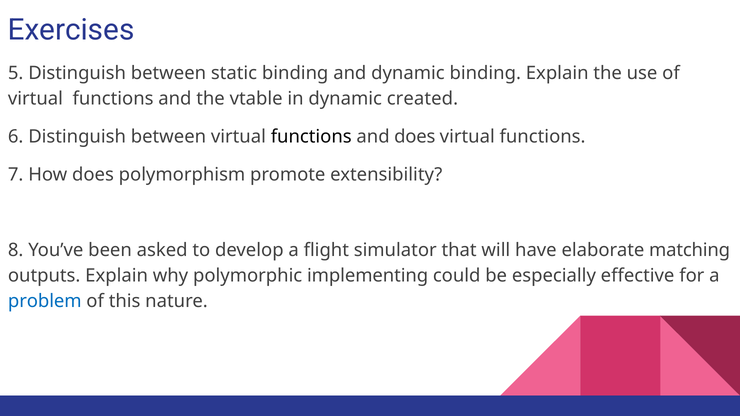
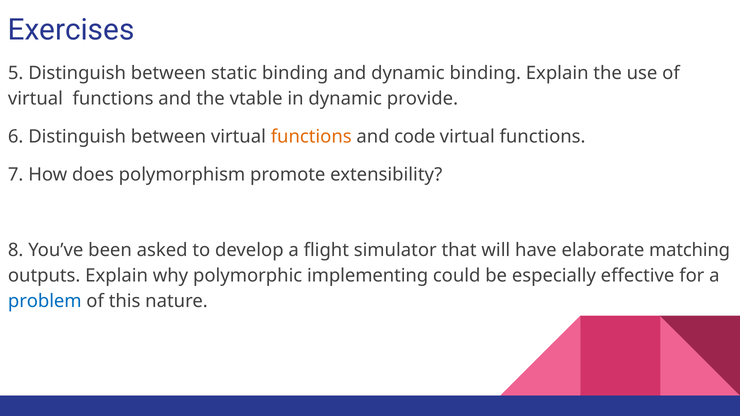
created: created -> provide
functions at (311, 137) colour: black -> orange
and does: does -> code
